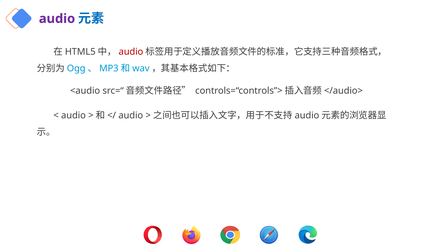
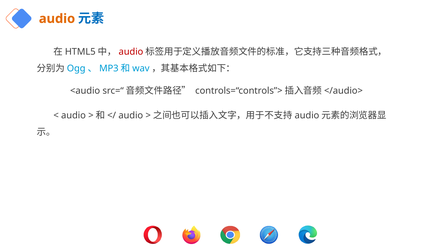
audio at (57, 19) colour: purple -> orange
